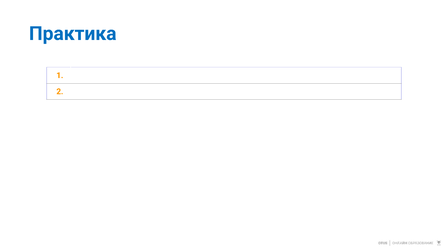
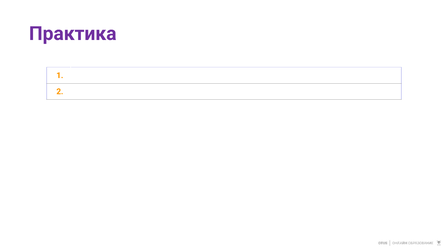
Практика colour: blue -> purple
